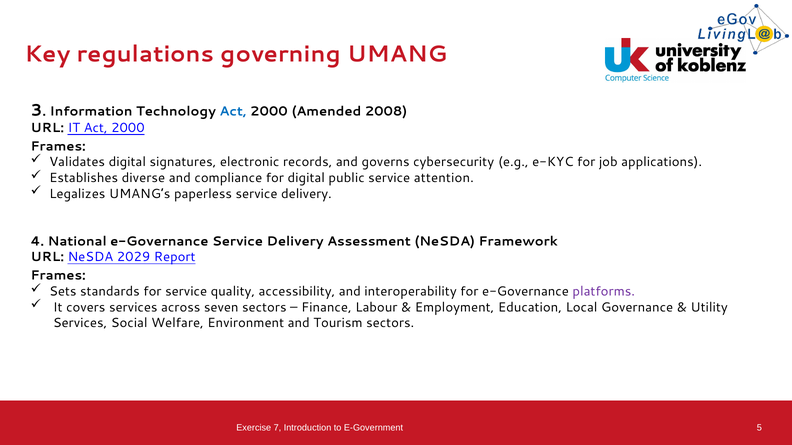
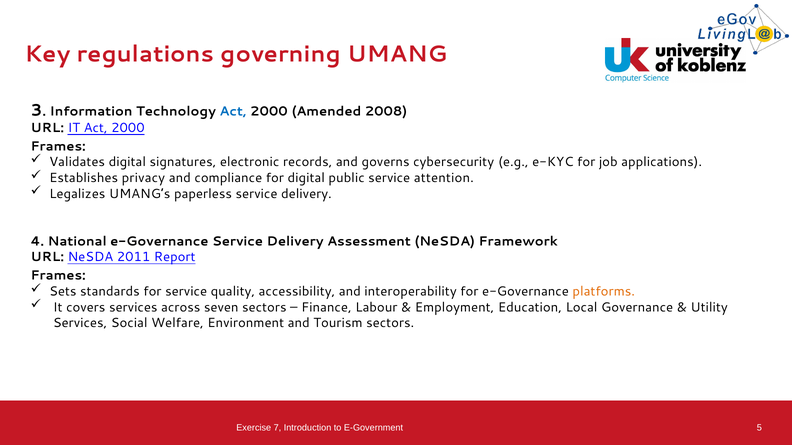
diverse: diverse -> privacy
2029: 2029 -> 2011
platforms colour: purple -> orange
